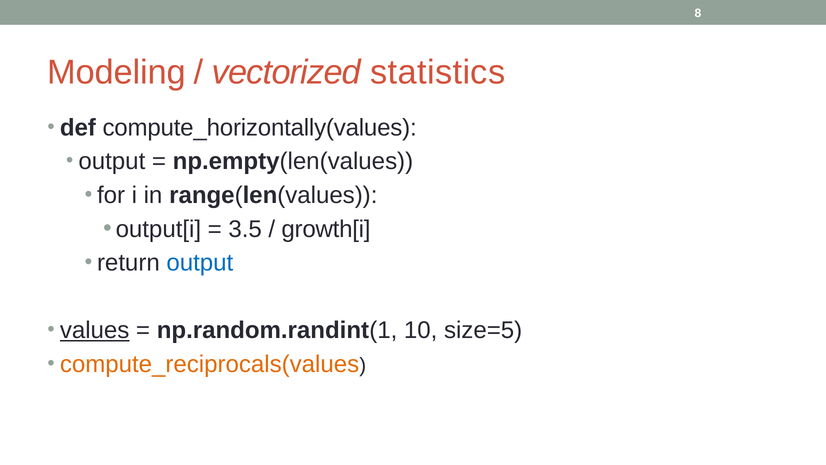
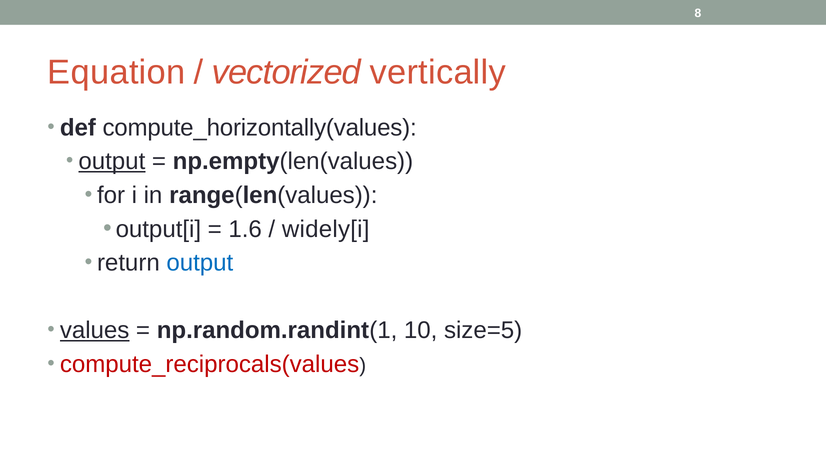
Modeling: Modeling -> Equation
statistics: statistics -> vertically
output at (112, 161) underline: none -> present
3.5: 3.5 -> 1.6
growth[i: growth[i -> widely[i
compute_reciprocals(values colour: orange -> red
